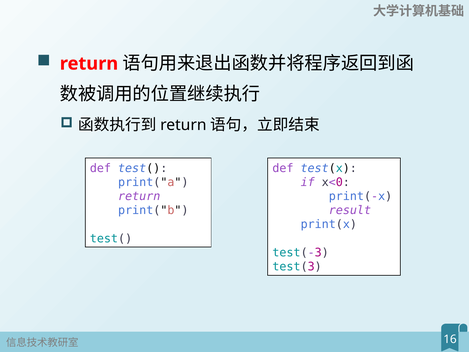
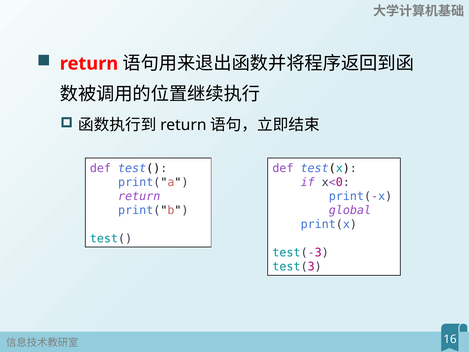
result: result -> global
